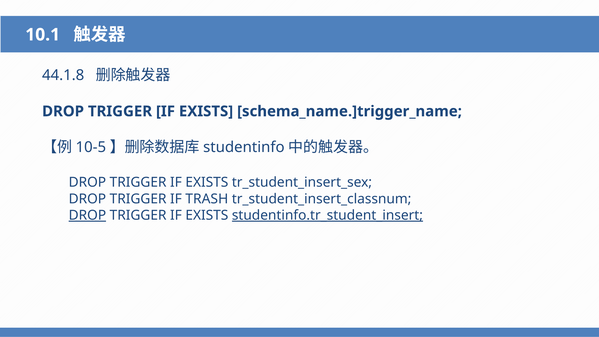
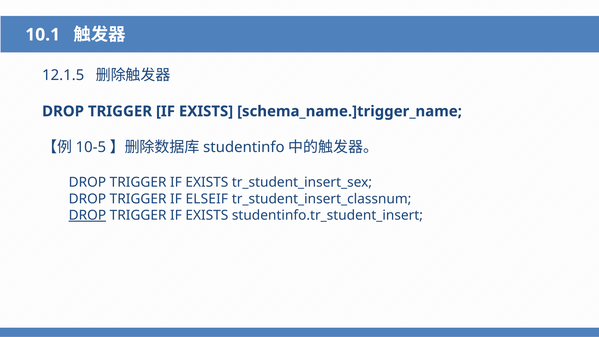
44.1.8: 44.1.8 -> 12.1.5
TRASH: TRASH -> ELSEIF
studentinfo.tr_student_insert underline: present -> none
